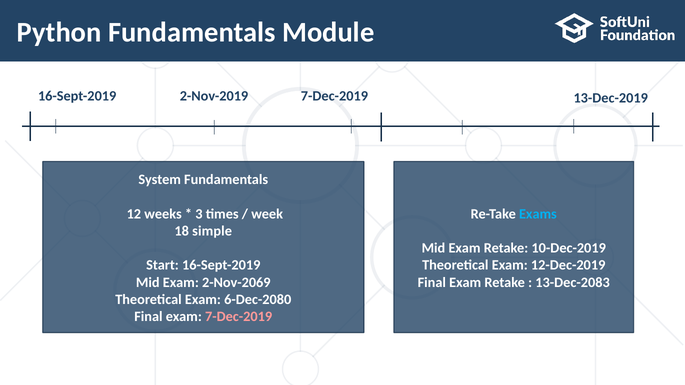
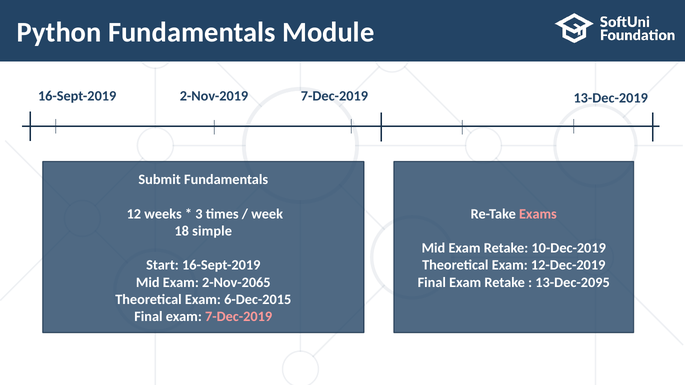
System: System -> Submit
Exams colour: light blue -> pink
2-Nov-2069: 2-Nov-2069 -> 2-Nov-2065
13-Dec-2083: 13-Dec-2083 -> 13-Dec-2095
6-Dec-2080: 6-Dec-2080 -> 6-Dec-2015
